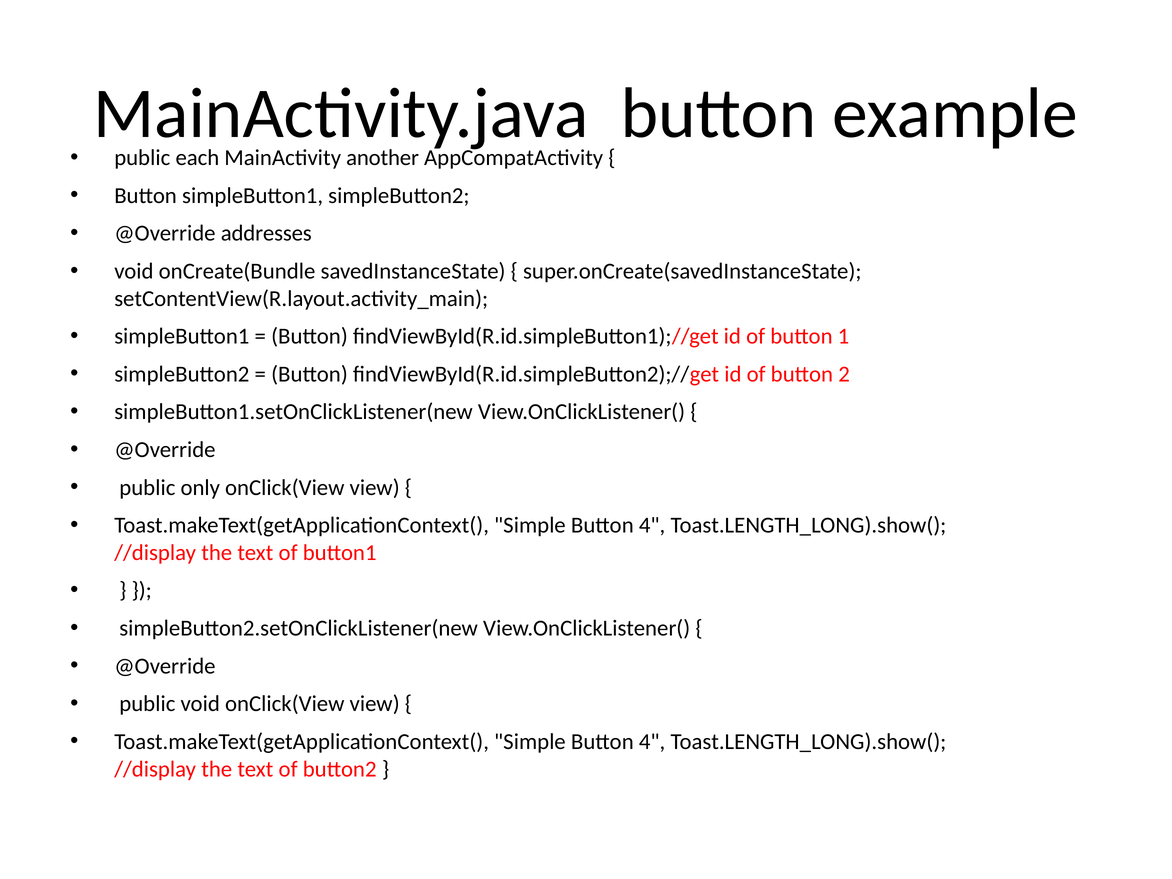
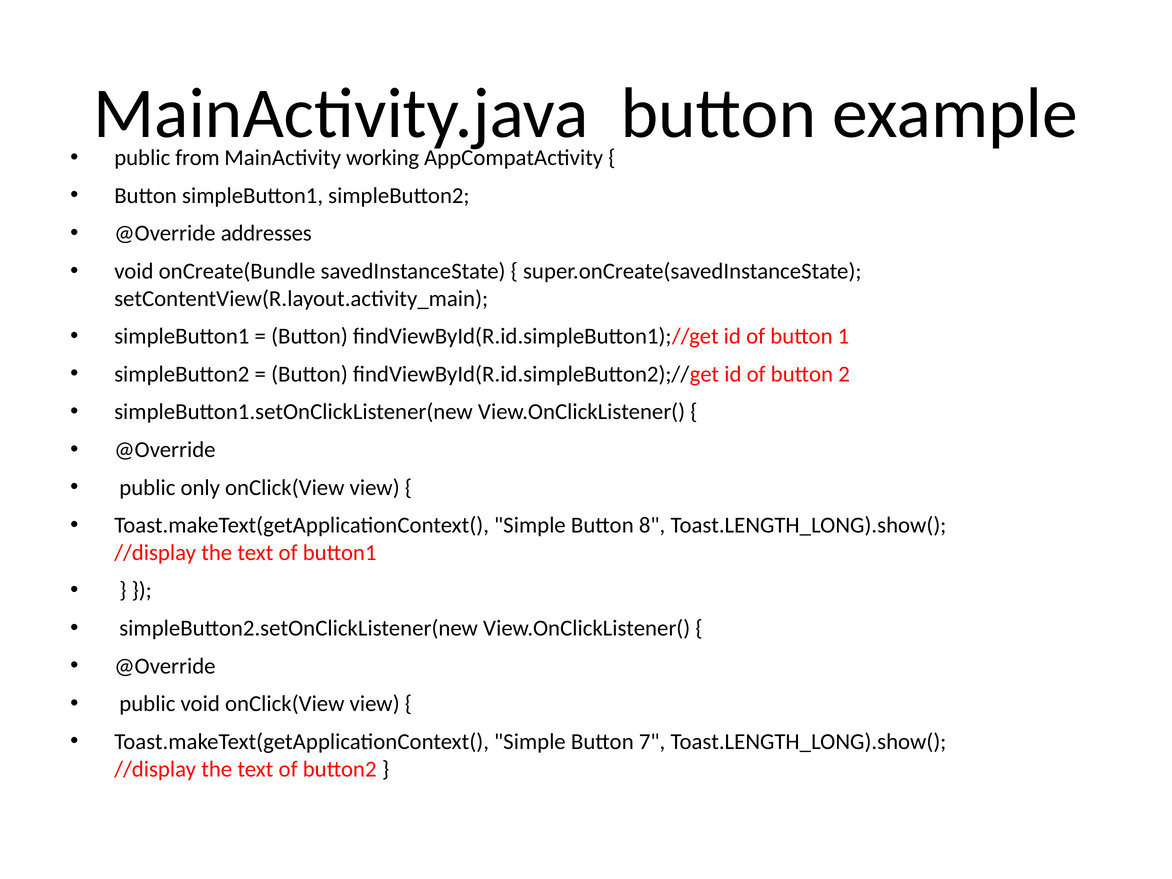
each: each -> from
another: another -> working
4 at (652, 525): 4 -> 8
4 at (652, 742): 4 -> 7
